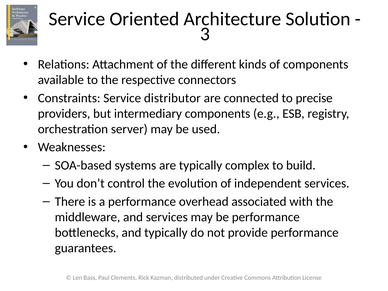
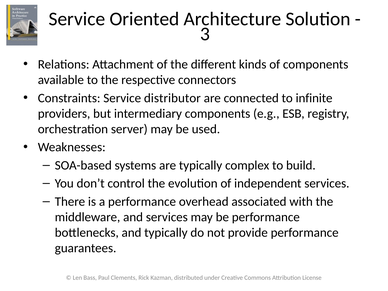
precise: precise -> infinite
